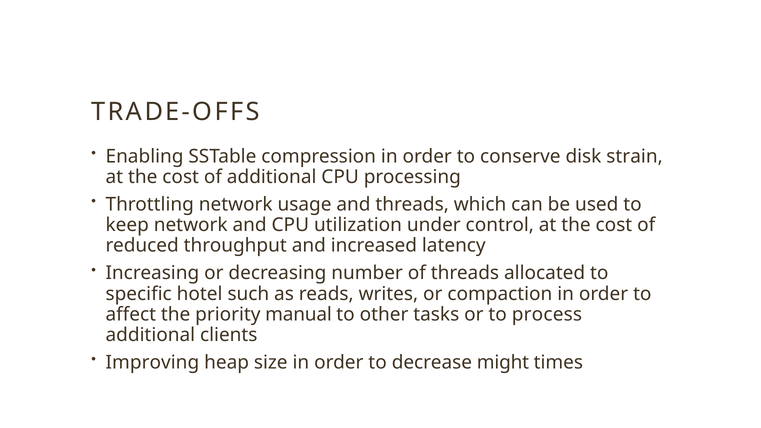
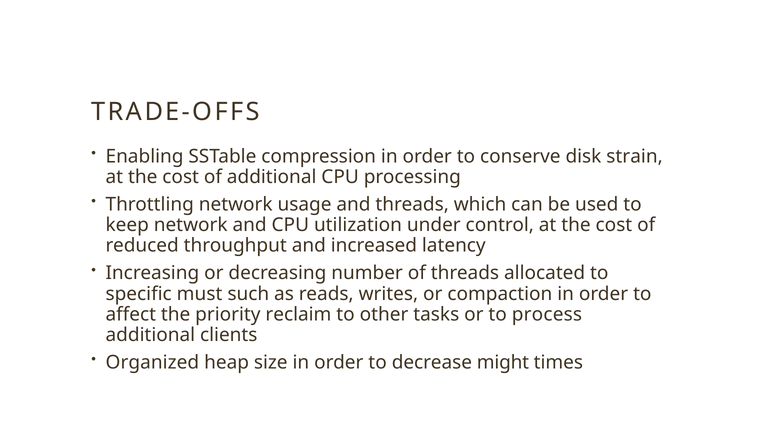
hotel: hotel -> must
manual: manual -> reclaim
Improving: Improving -> Organized
